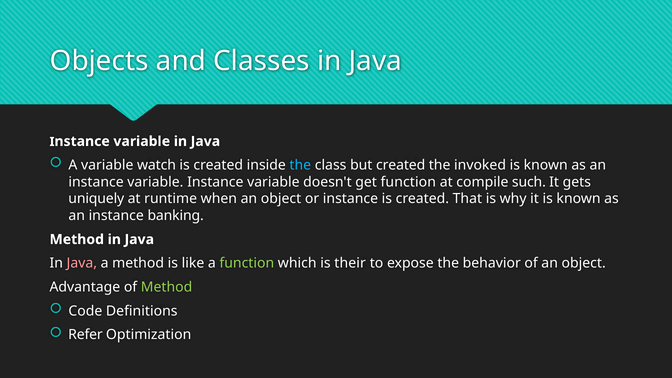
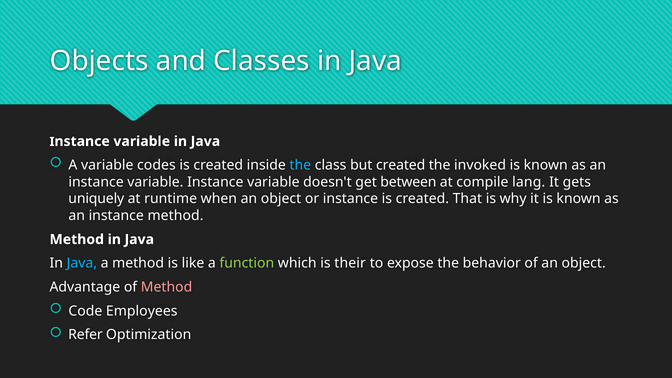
watch: watch -> codes
get function: function -> between
such: such -> lang
instance banking: banking -> method
Java at (82, 263) colour: pink -> light blue
Method at (167, 287) colour: light green -> pink
Definitions: Definitions -> Employees
